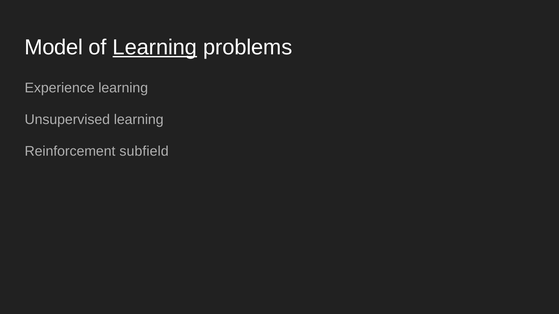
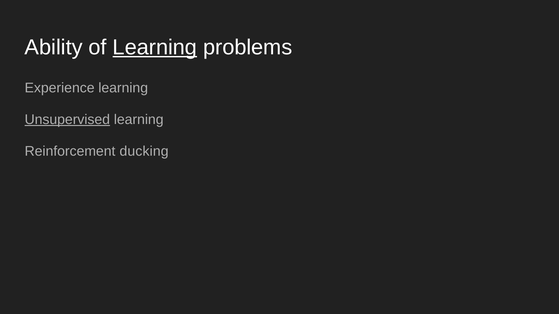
Model: Model -> Ability
Unsupervised underline: none -> present
subfield: subfield -> ducking
